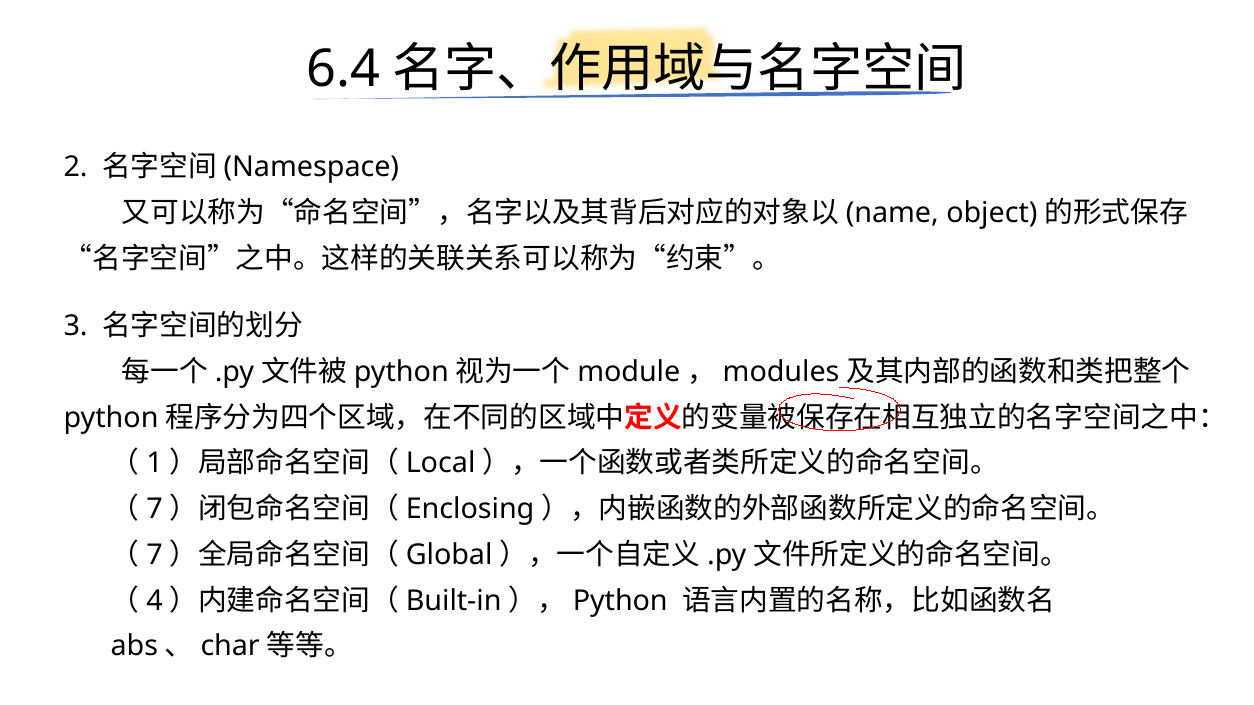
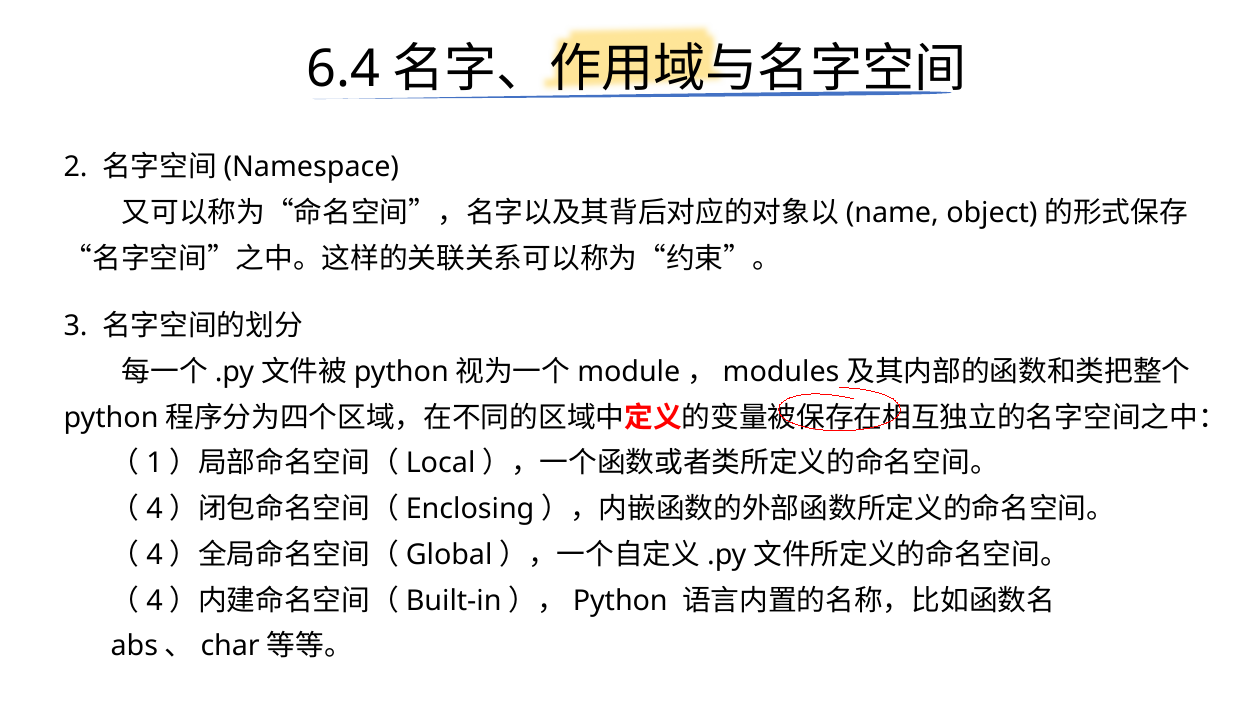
7 at (155, 509): 7 -> 4
7 at (155, 555): 7 -> 4
